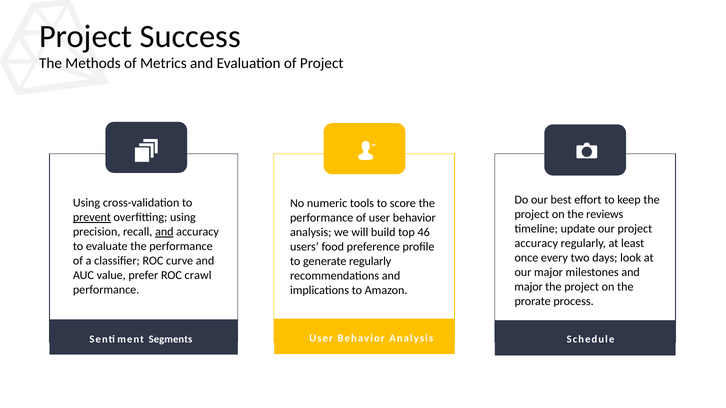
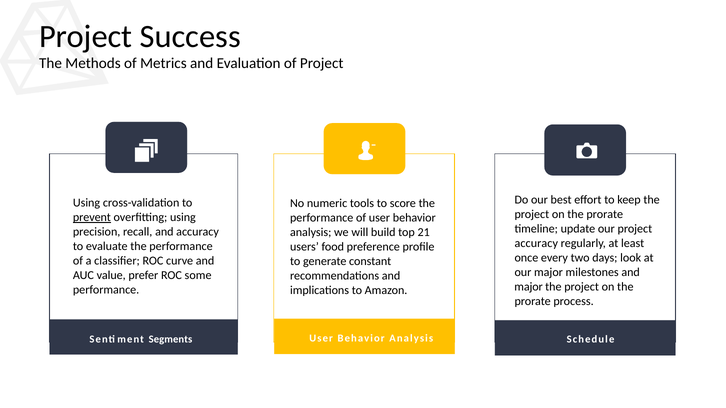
reviews at (605, 214): reviews -> prorate
and at (164, 232) underline: present -> none
46: 46 -> 21
generate regularly: regularly -> constant
crawl: crawl -> some
